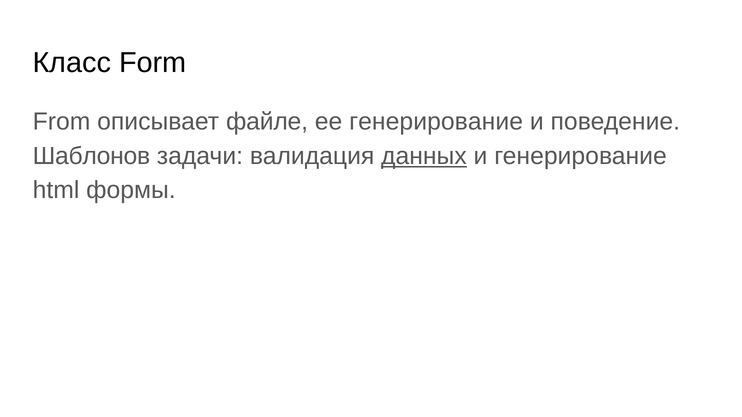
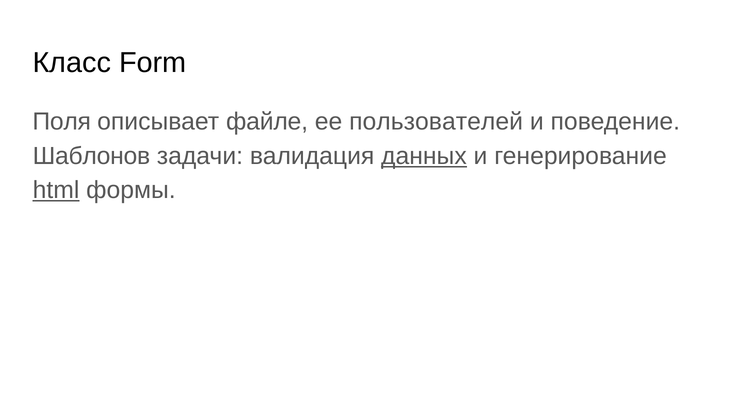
From: From -> Поля
ее генерирование: генерирование -> пользователей
html underline: none -> present
